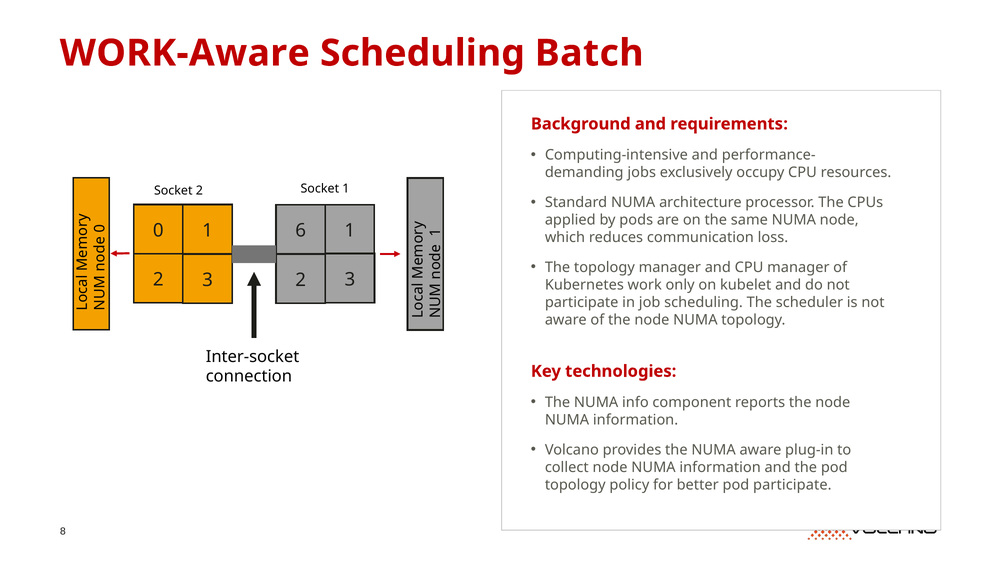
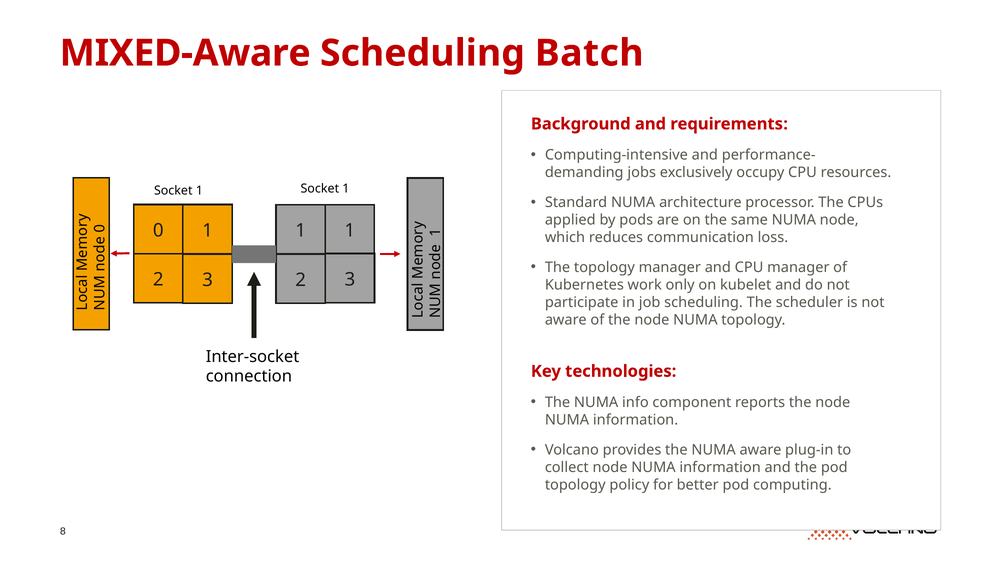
WORK-Aware: WORK-Aware -> MIXED-Aware
2 at (199, 190): 2 -> 1
6 at (301, 231): 6 -> 1
pod participate: participate -> computing
